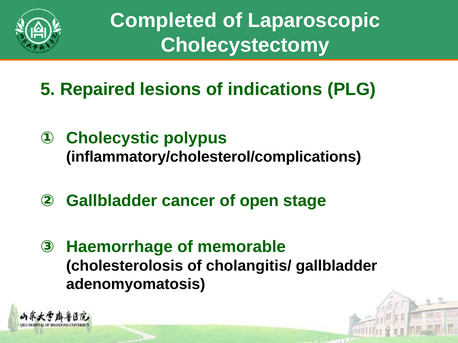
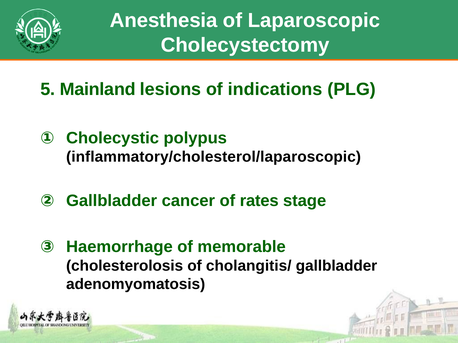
Completed: Completed -> Anesthesia
Repaired: Repaired -> Mainland
inflammatory/cholesterol/complications: inflammatory/cholesterol/complications -> inflammatory/cholesterol/laparoscopic
open: open -> rates
